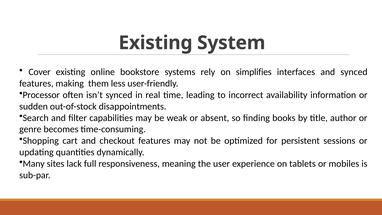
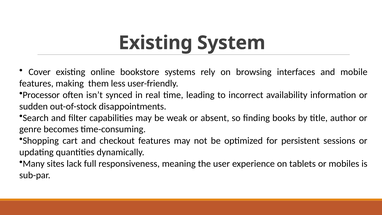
simplifies: simplifies -> browsing
and synced: synced -> mobile
